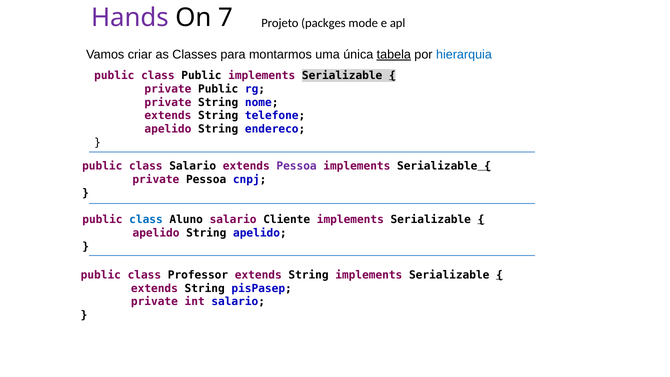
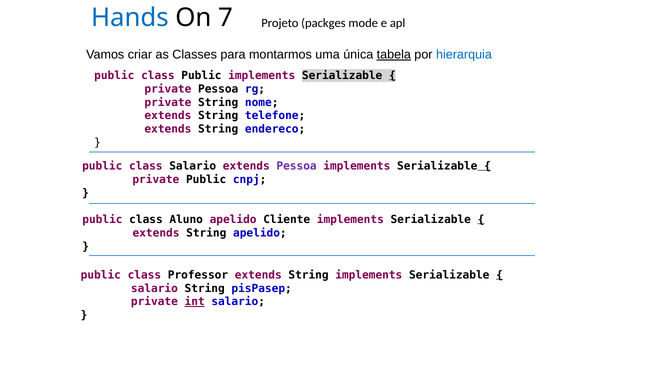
Hands colour: purple -> blue
private Public: Public -> Pessoa
apelido at (168, 129): apelido -> extends
private Pessoa: Pessoa -> Public
class at (146, 220) colour: blue -> black
Aluno salario: salario -> apelido
apelido at (156, 233): apelido -> extends
extends at (154, 288): extends -> salario
int underline: none -> present
